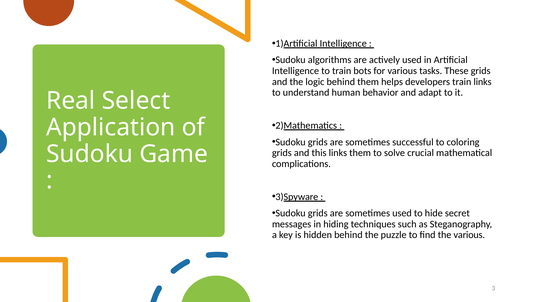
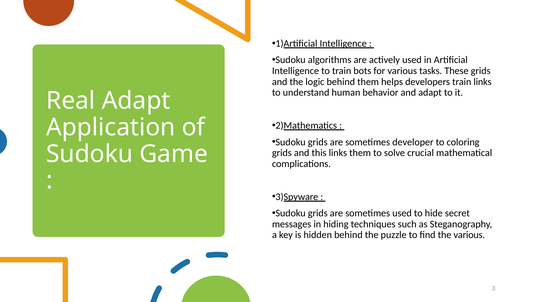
Real Select: Select -> Adapt
successful: successful -> developer
